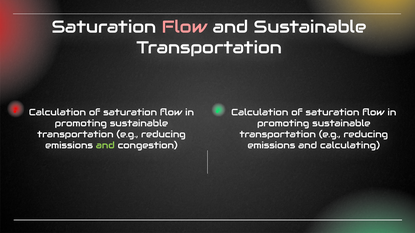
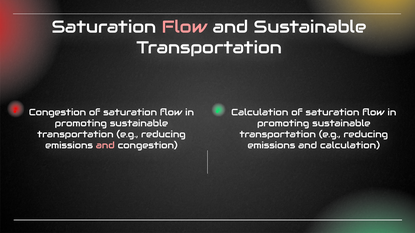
Calculation at (57, 113): Calculation -> Congestion
and at (105, 146) colour: light green -> pink
and calculating: calculating -> calculation
